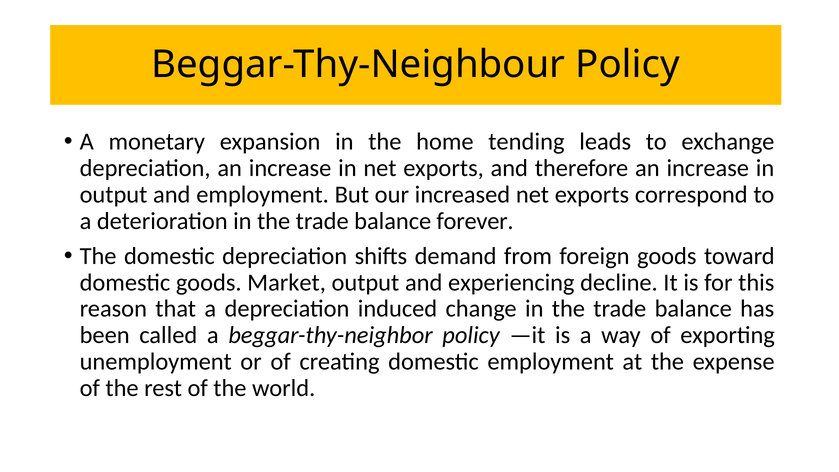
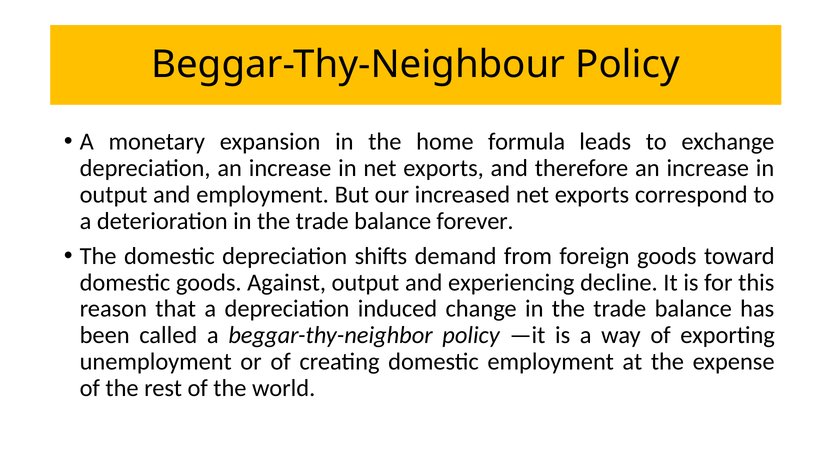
tending: tending -> formula
Market: Market -> Against
